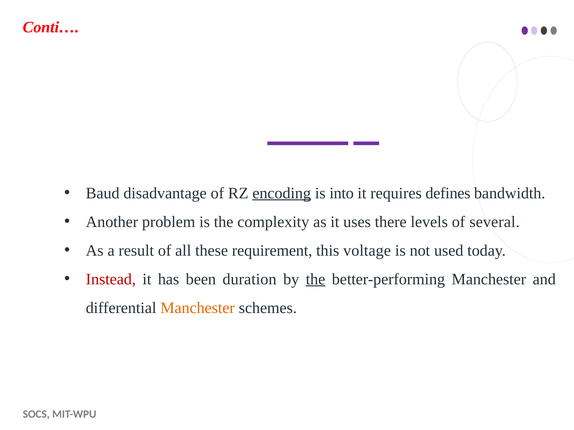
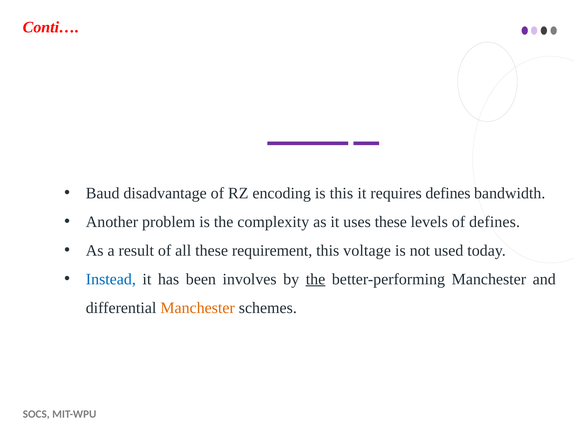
encoding underline: present -> none
is into: into -> this
uses there: there -> these
of several: several -> defines
Instead colour: red -> blue
duration: duration -> involves
